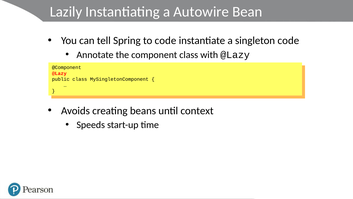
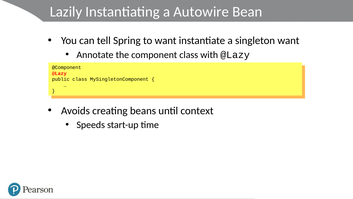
to code: code -> want
singleton code: code -> want
